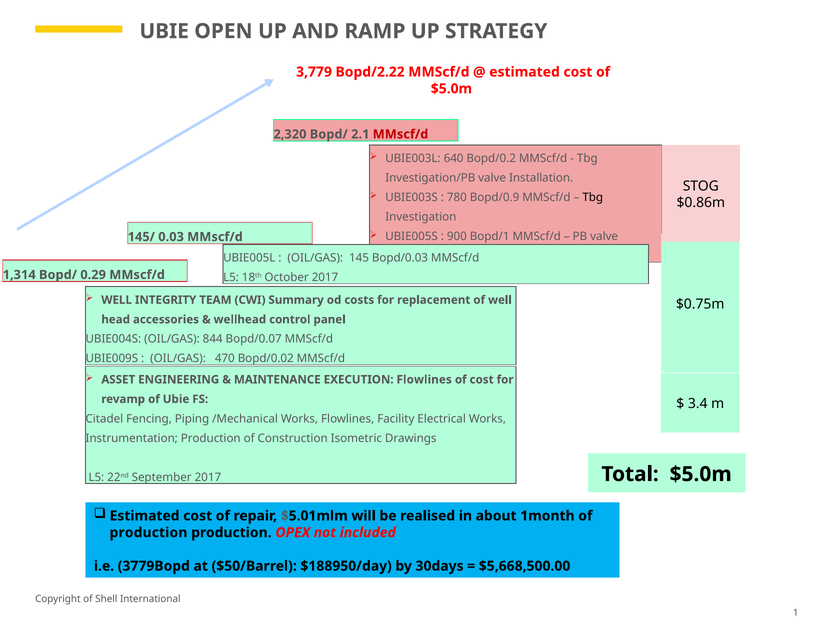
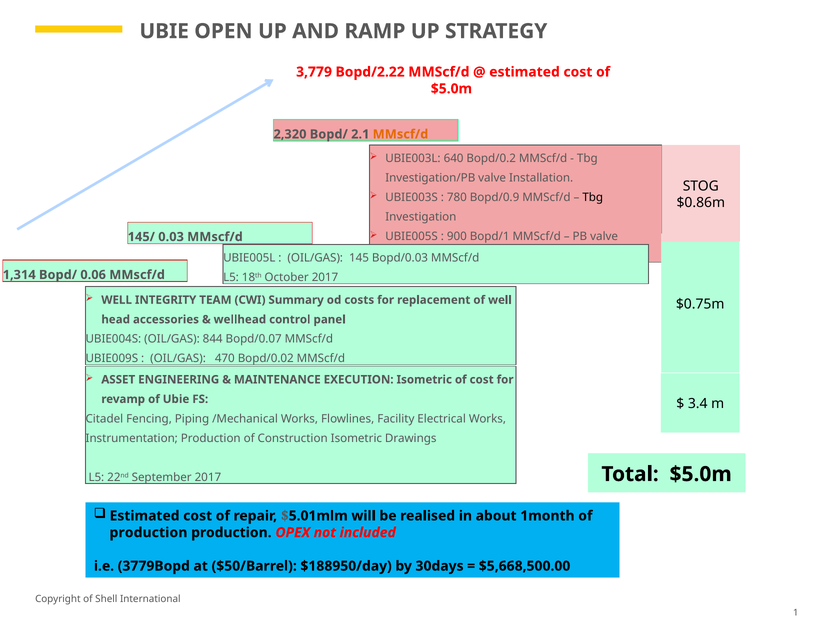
MMscf/d at (401, 134) colour: red -> orange
0.29: 0.29 -> 0.06
EXECUTION Flowlines: Flowlines -> Isometric
